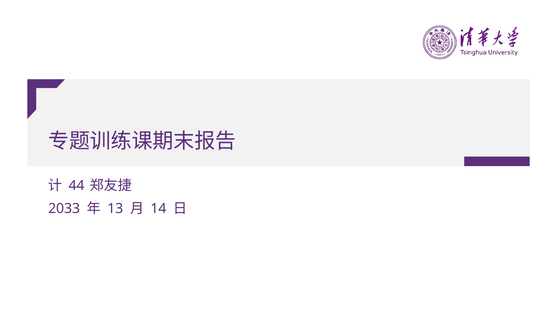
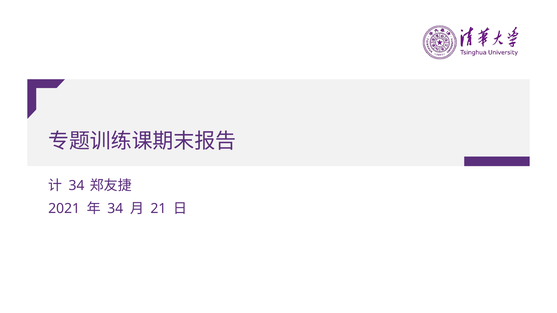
44 at (76, 186): 44 -> 34
2033: 2033 -> 2021
13 at (115, 209): 13 -> 34
14: 14 -> 21
